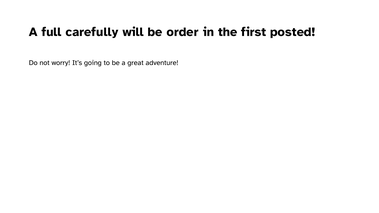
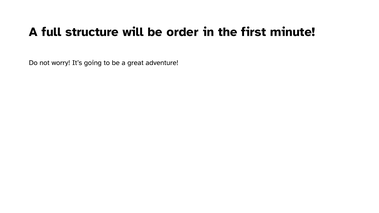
carefully: carefully -> structure
posted: posted -> minute
